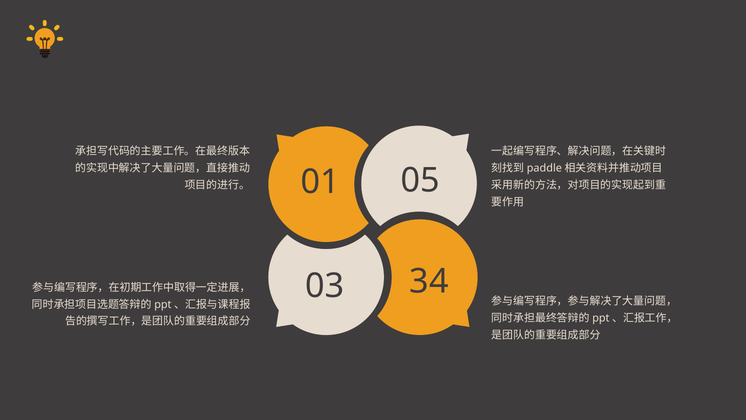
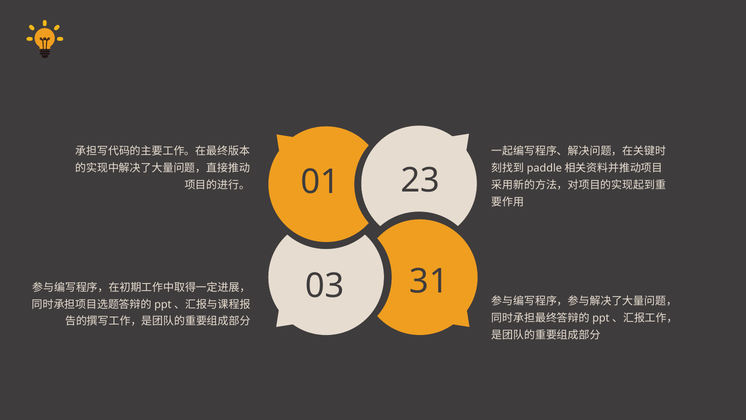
05: 05 -> 23
34: 34 -> 31
